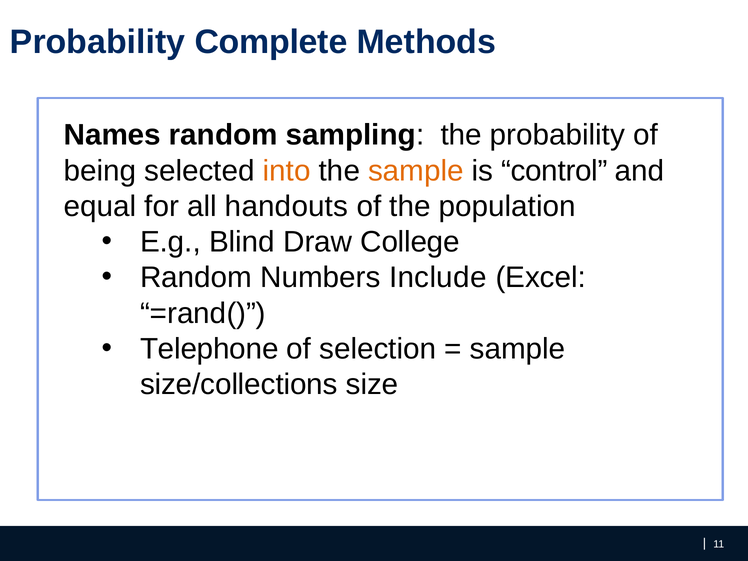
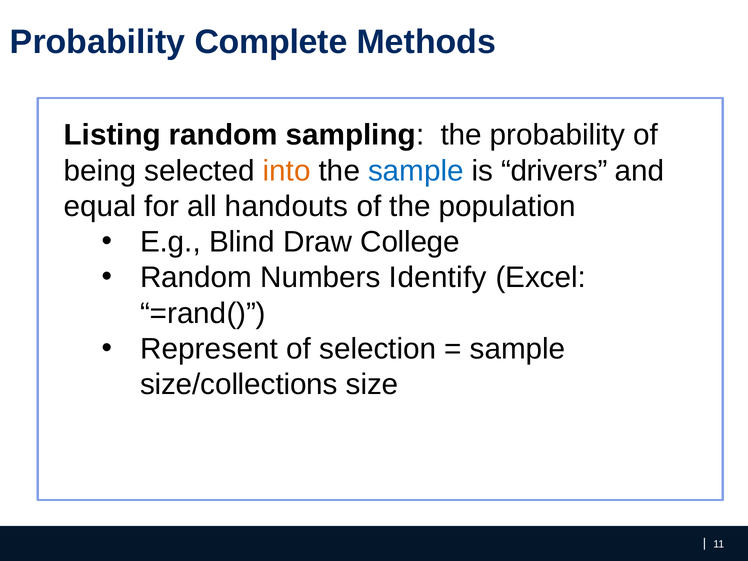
Names: Names -> Listing
sample at (416, 171) colour: orange -> blue
control: control -> drivers
Include: Include -> Identify
Telephone: Telephone -> Represent
